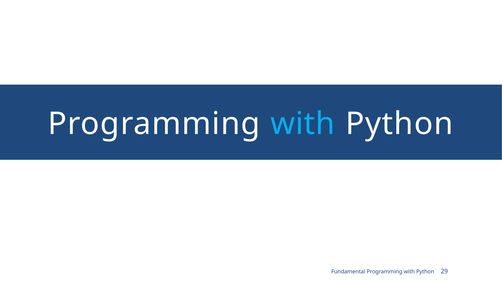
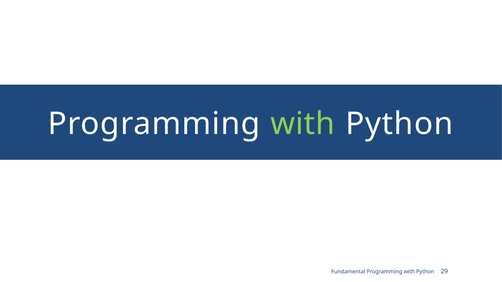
with at (303, 124) colour: light blue -> light green
